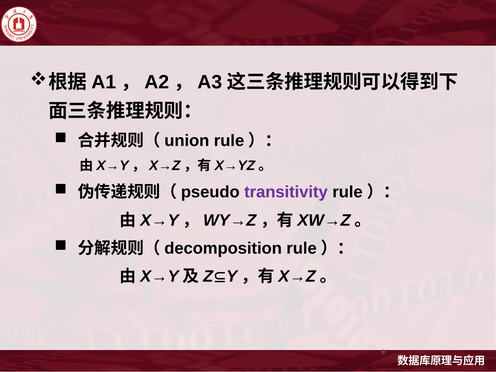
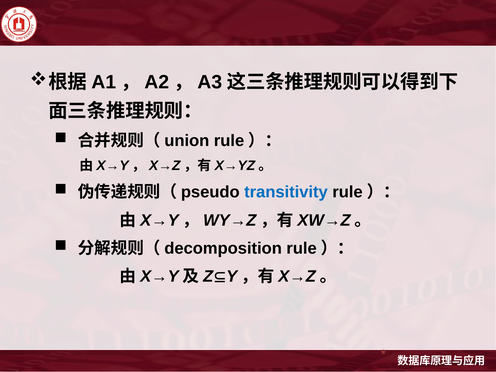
transitivity colour: purple -> blue
